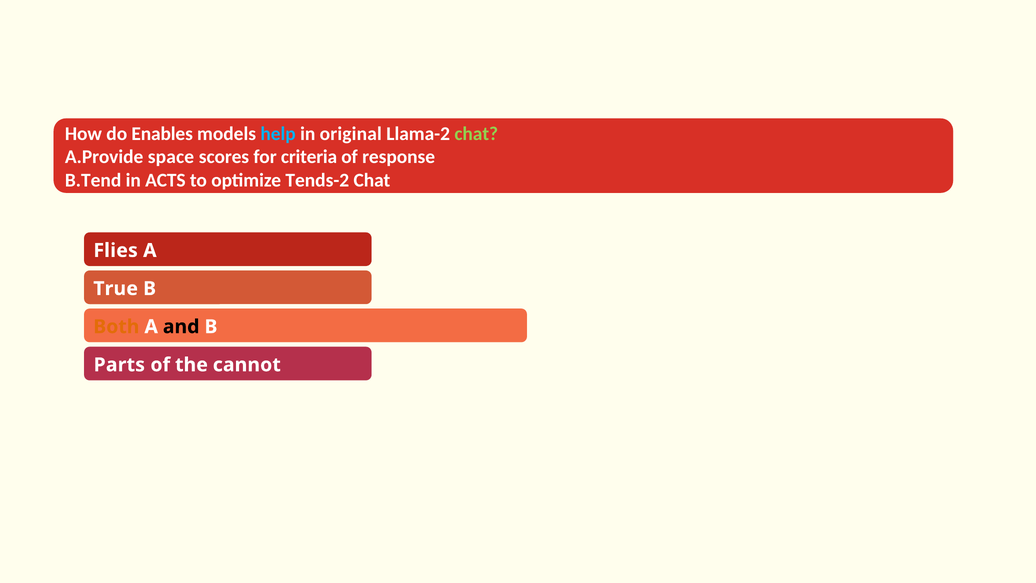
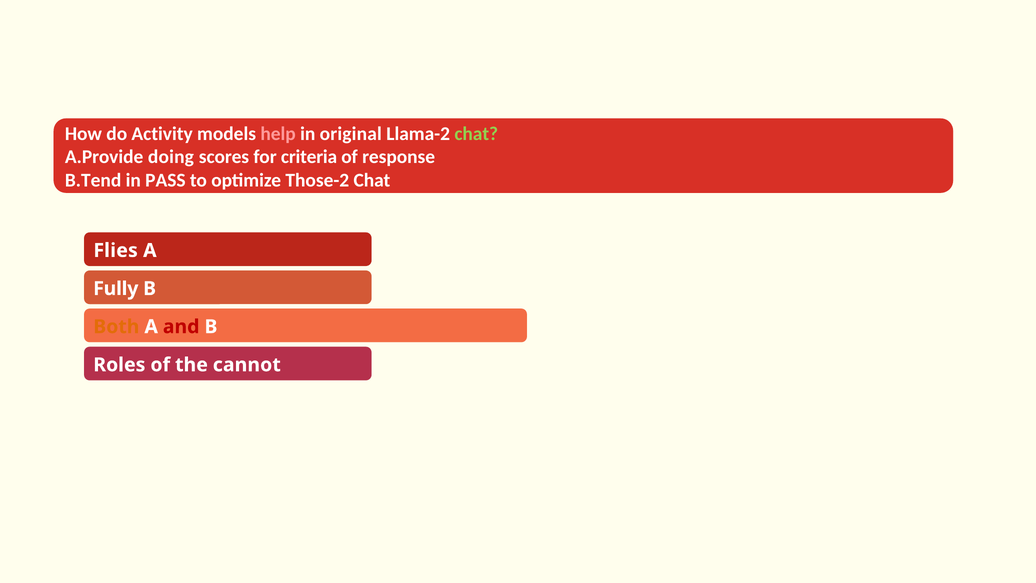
Enables: Enables -> Activity
help colour: light blue -> pink
space: space -> doing
ACTS: ACTS -> PASS
Tends-2: Tends-2 -> Those-2
True: True -> Fully
and colour: black -> red
Parts: Parts -> Roles
